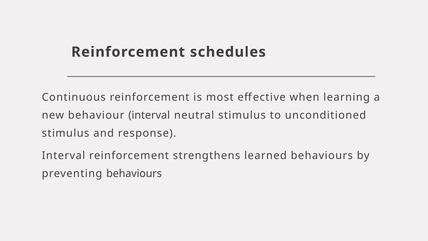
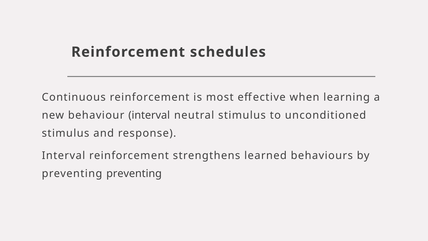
preventing behaviours: behaviours -> preventing
